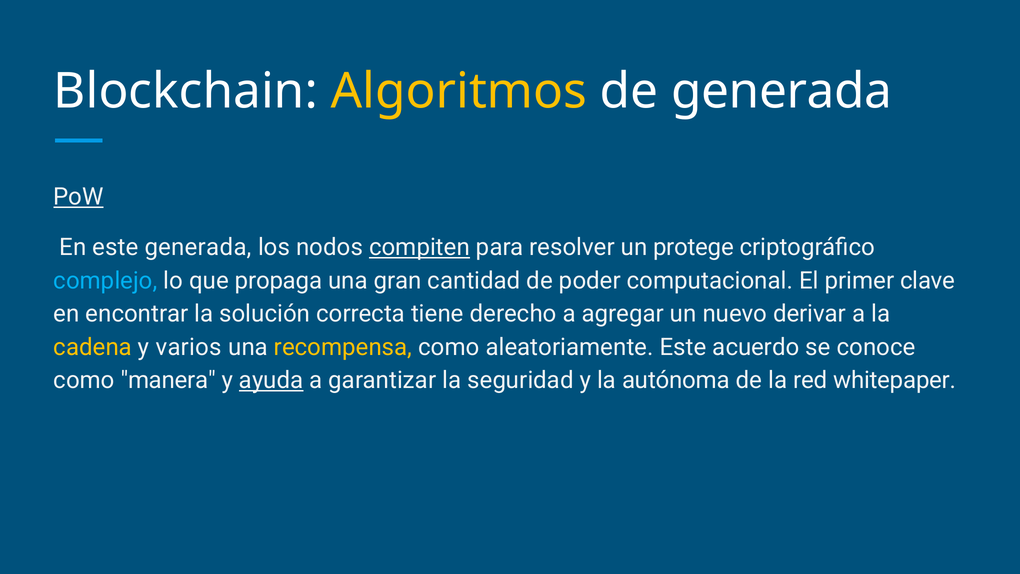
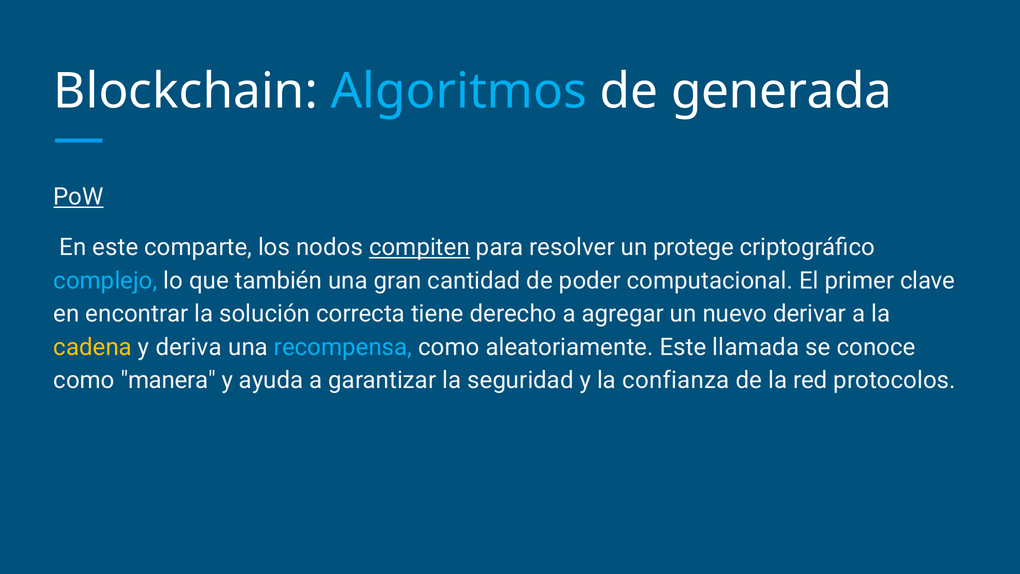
Algoritmos colour: yellow -> light blue
este generada: generada -> comparte
propaga: propaga -> también
varios: varios -> deriva
recompensa colour: yellow -> light blue
acuerdo: acuerdo -> llamada
ayuda underline: present -> none
autónoma: autónoma -> confianza
whitepaper: whitepaper -> protocolos
